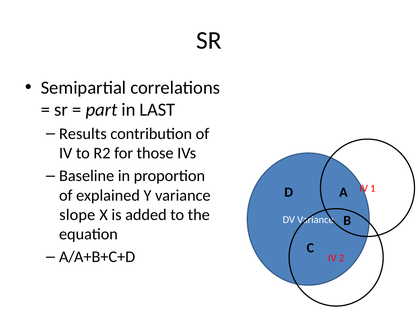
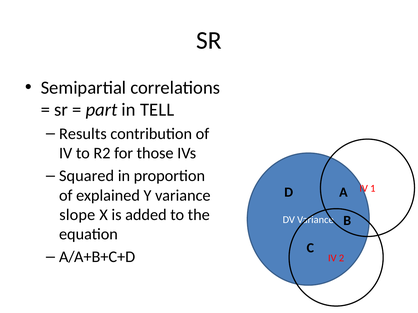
LAST: LAST -> TELL
Baseline: Baseline -> Squared
